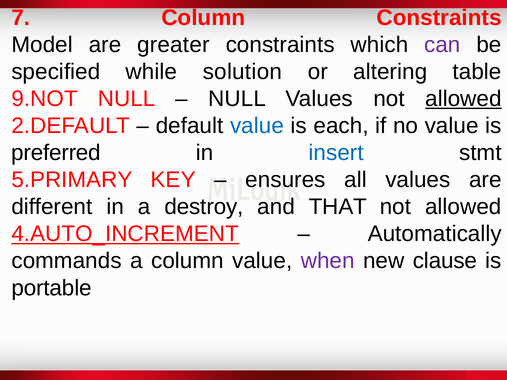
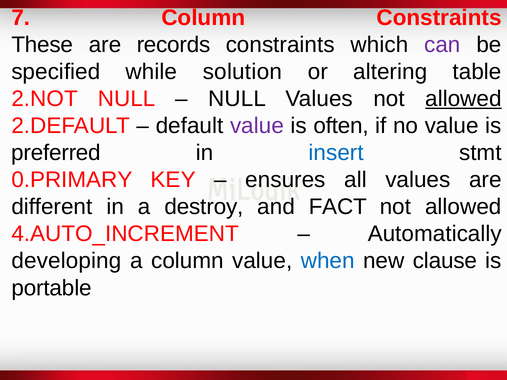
Model: Model -> These
greater: greater -> records
9.NOT: 9.NOT -> 2.NOT
value at (257, 126) colour: blue -> purple
each: each -> often
5.PRIMARY: 5.PRIMARY -> 0.PRIMARY
THAT: THAT -> FACT
4.AUTO_INCREMENT underline: present -> none
commands: commands -> developing
when colour: purple -> blue
